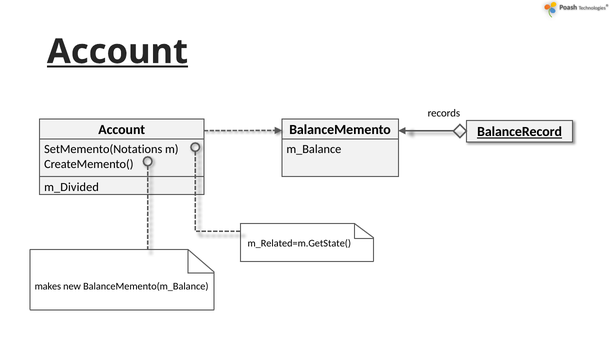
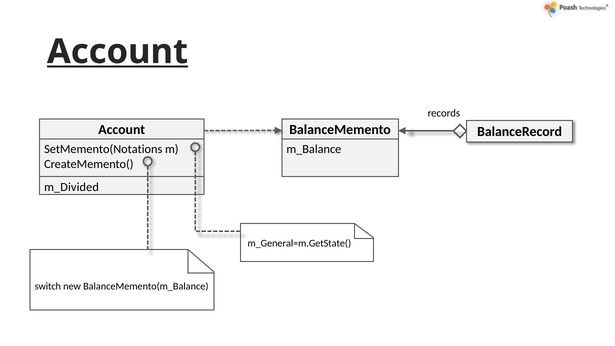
BalanceRecord underline: present -> none
m_Related=m.GetState(: m_Related=m.GetState( -> m_General=m.GetState(
makes: makes -> switch
